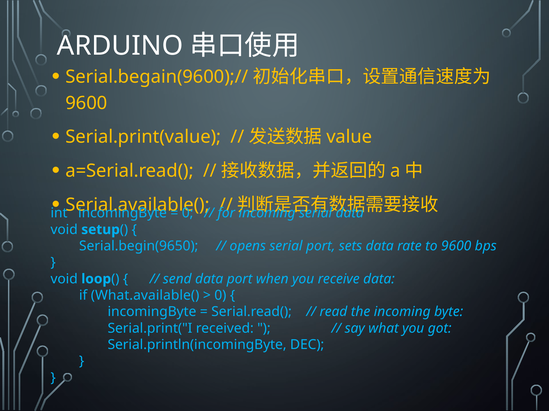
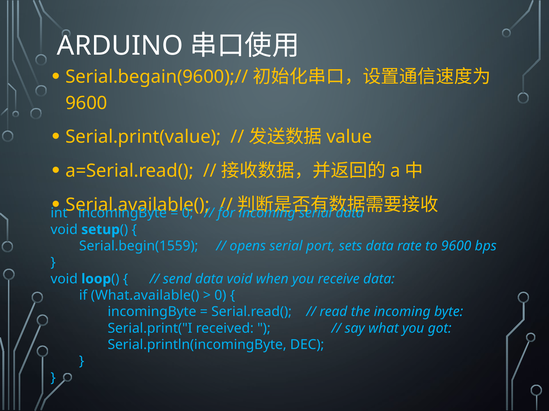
Serial.begin(9650: Serial.begin(9650 -> Serial.begin(1559
send data port: port -> void
